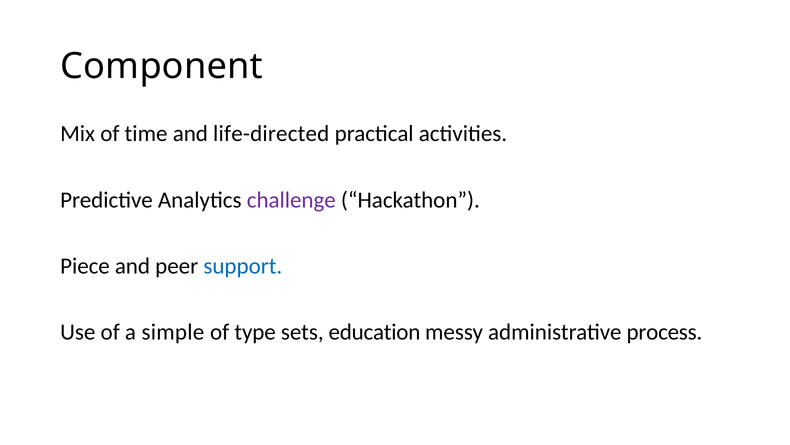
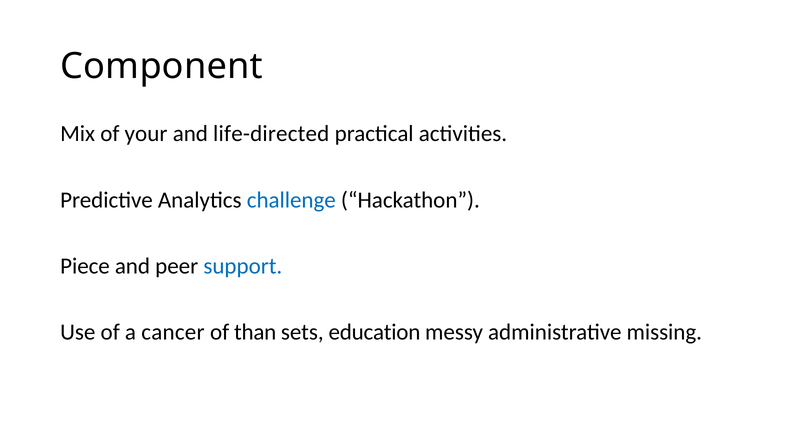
time: time -> your
challenge colour: purple -> blue
simple: simple -> cancer
type: type -> than
process: process -> missing
